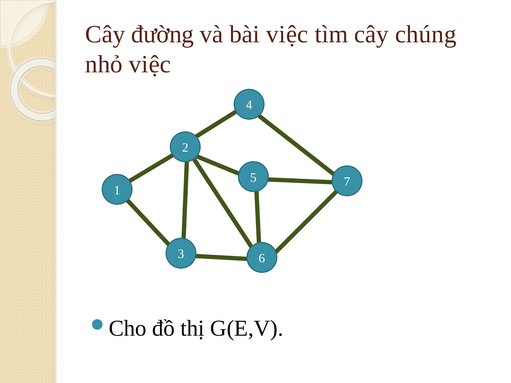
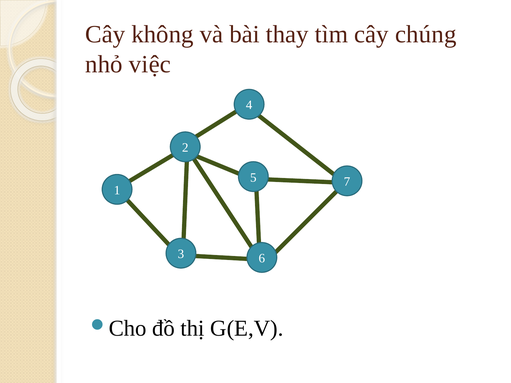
đường: đường -> không
bài việc: việc -> thay
